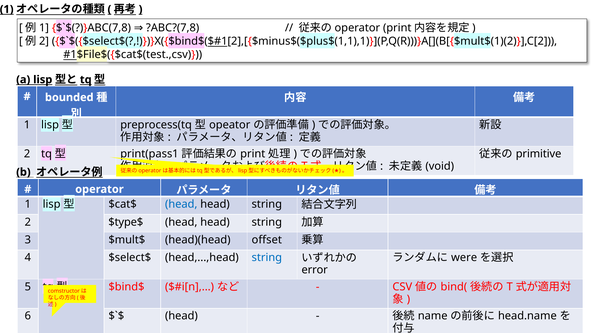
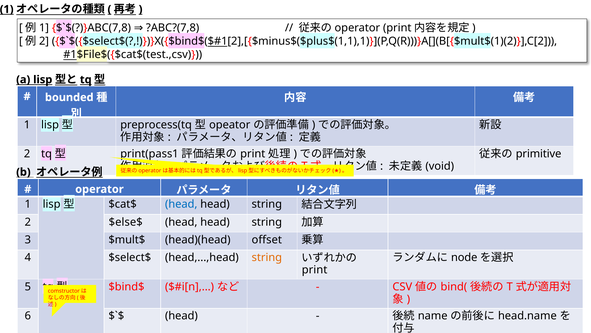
$type$: $type$ -> $else$
were: were -> node
string at (267, 257) colour: blue -> orange
error at (315, 269): error -> print
